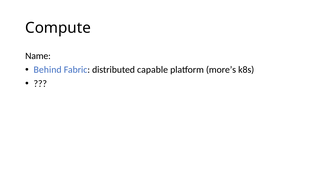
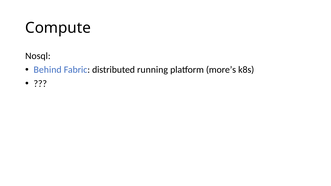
Name: Name -> Nosql
capable: capable -> running
